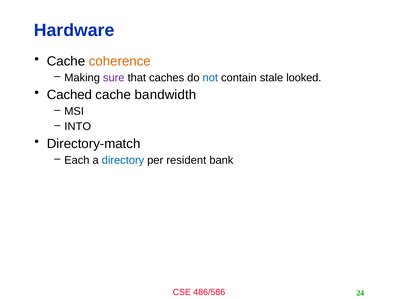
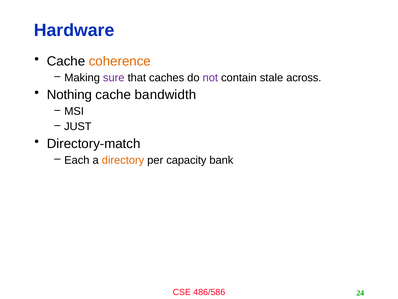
not colour: blue -> purple
looked: looked -> across
Cached: Cached -> Nothing
INTO: INTO -> JUST
directory colour: blue -> orange
resident: resident -> capacity
